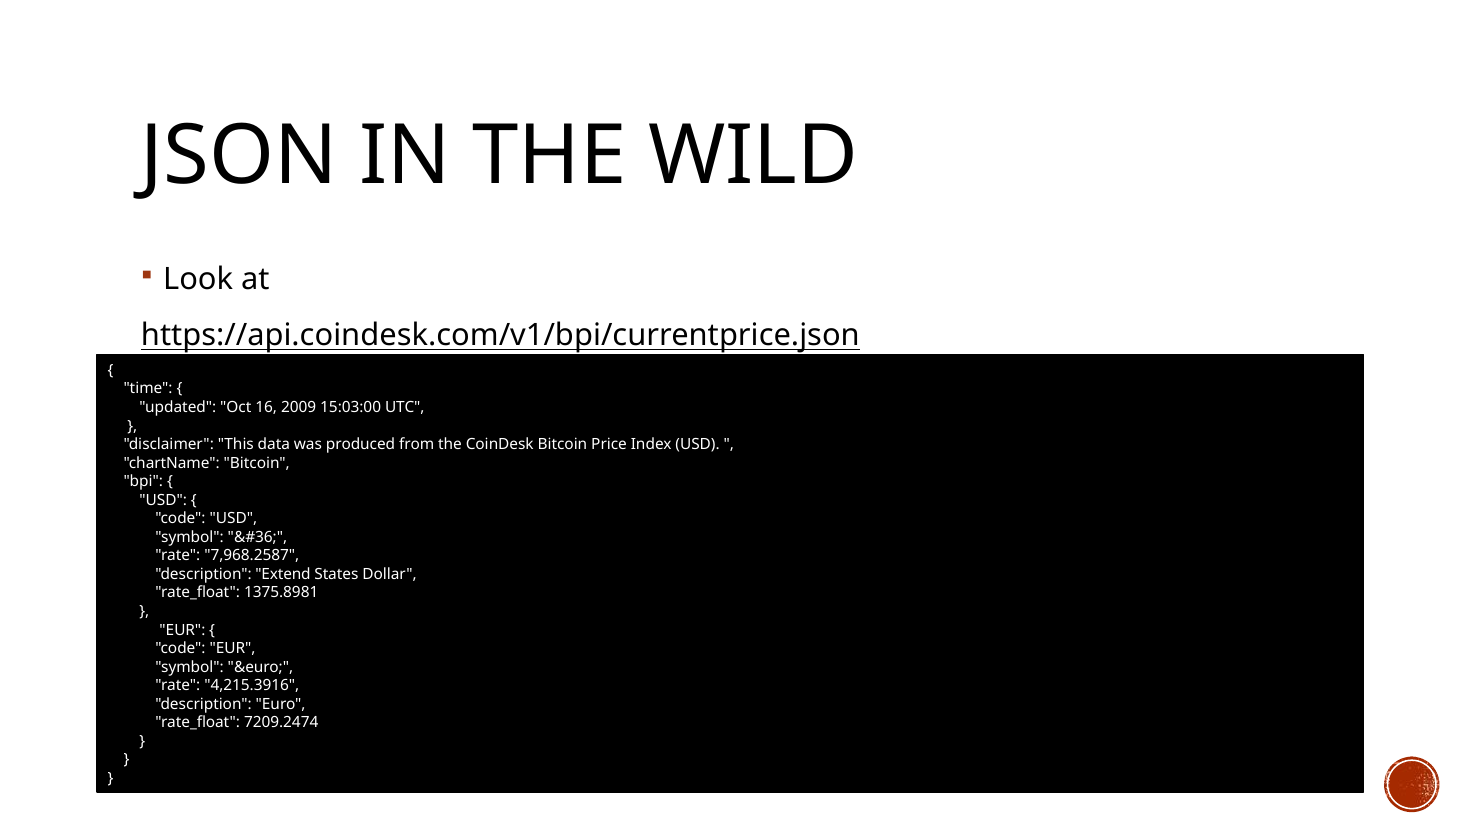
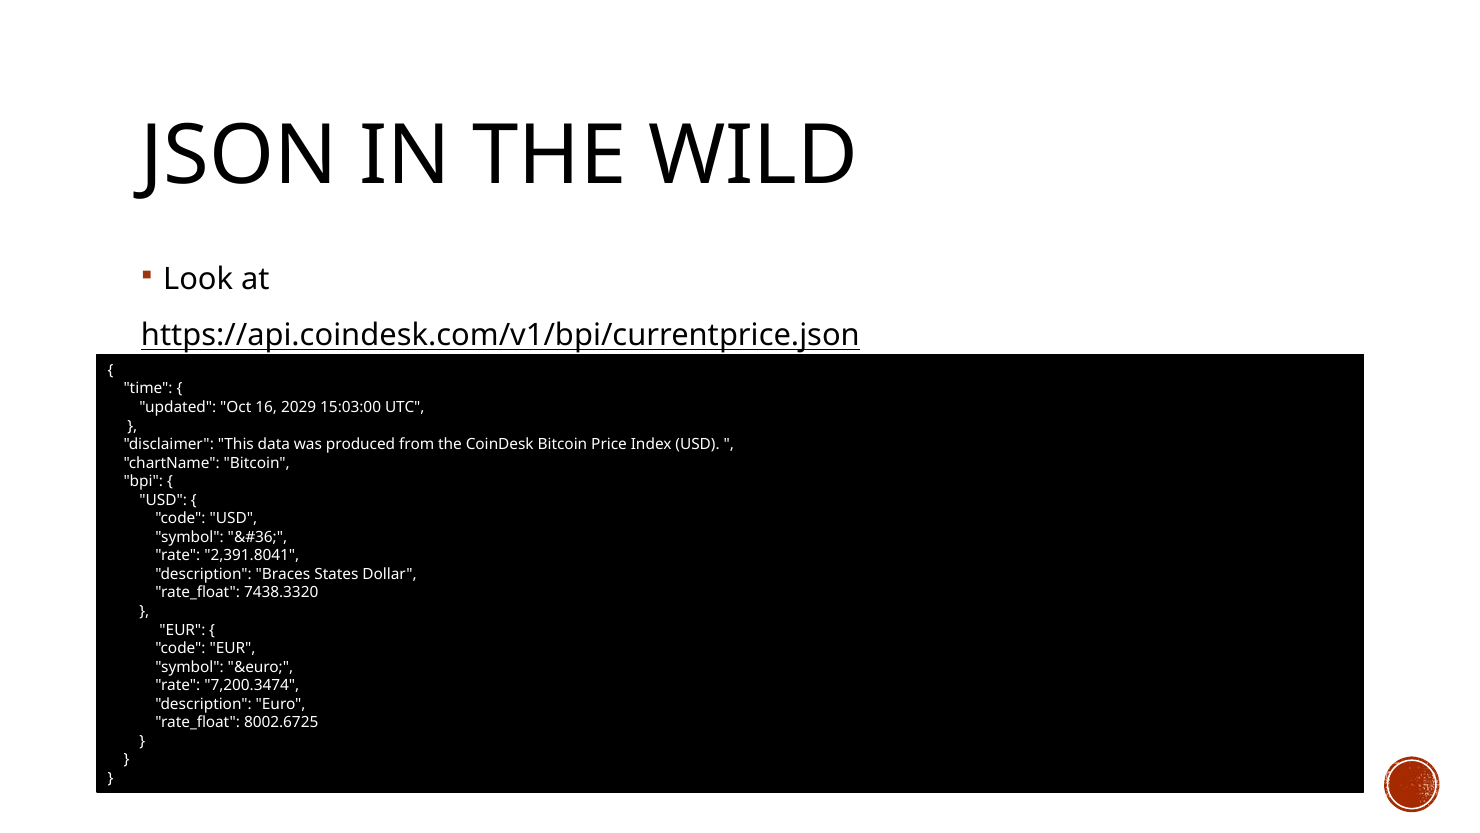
2009: 2009 -> 2029
7,968.2587: 7,968.2587 -> 2,391.8041
Extend: Extend -> Braces
1375.8981: 1375.8981 -> 7438.3320
4,215.3916: 4,215.3916 -> 7,200.3474
7209.2474: 7209.2474 -> 8002.6725
